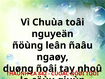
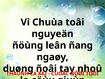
ñaâu: ñaâu -> ñang
